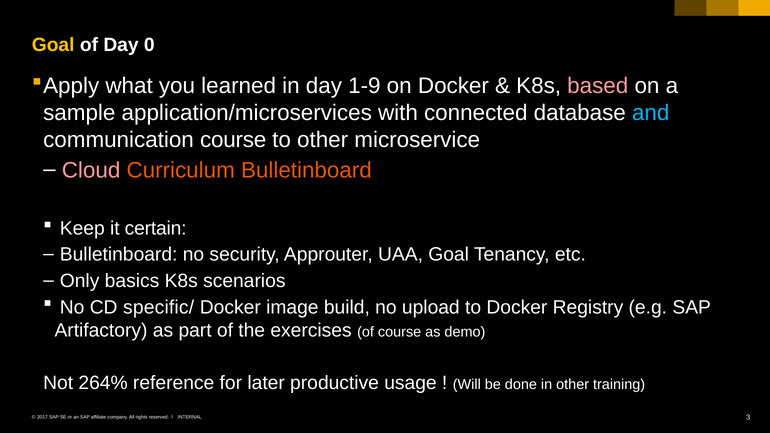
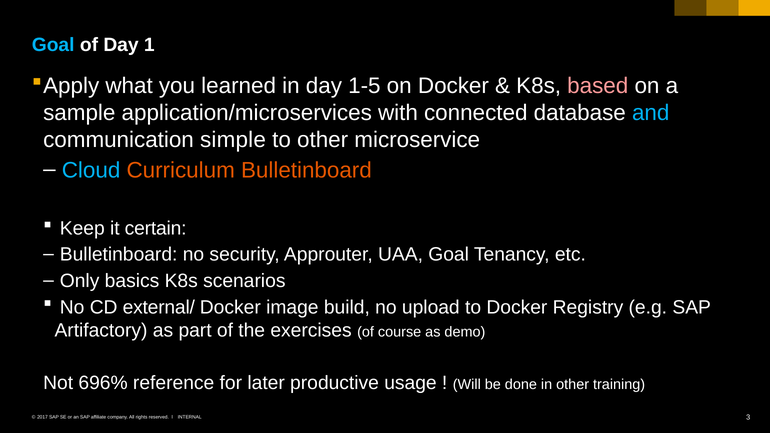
Goal at (53, 45) colour: yellow -> light blue
0: 0 -> 1
1-9: 1-9 -> 1-5
communication course: course -> simple
Cloud colour: pink -> light blue
specific/: specific/ -> external/
264%: 264% -> 696%
